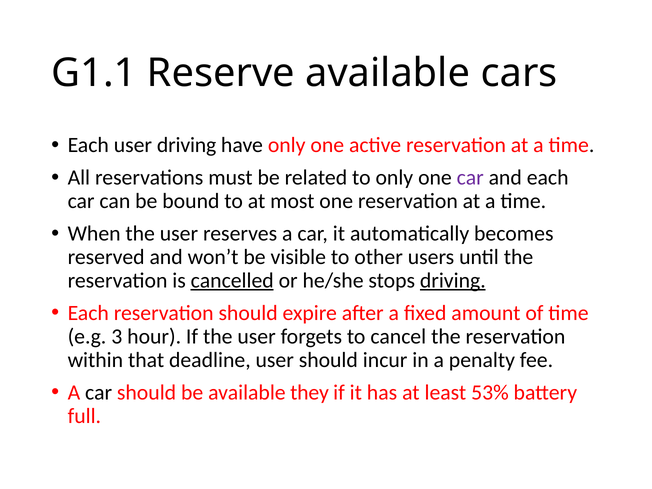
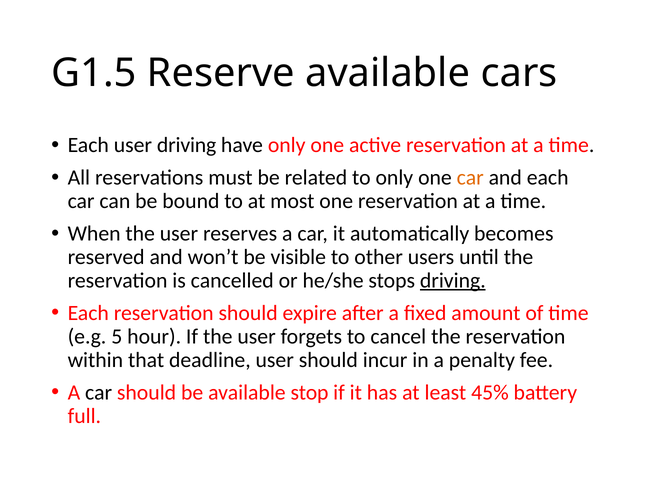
G1.1: G1.1 -> G1.5
car at (470, 178) colour: purple -> orange
cancelled underline: present -> none
3: 3 -> 5
they: they -> stop
53%: 53% -> 45%
